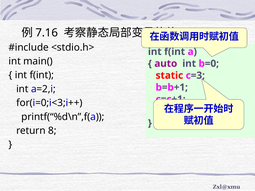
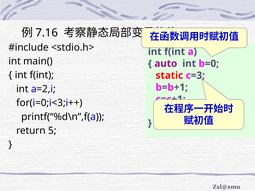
8: 8 -> 5
